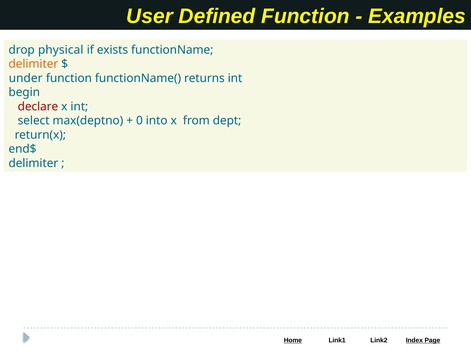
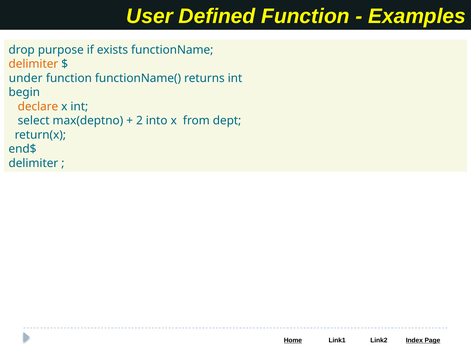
physical: physical -> purpose
declare colour: red -> orange
0: 0 -> 2
